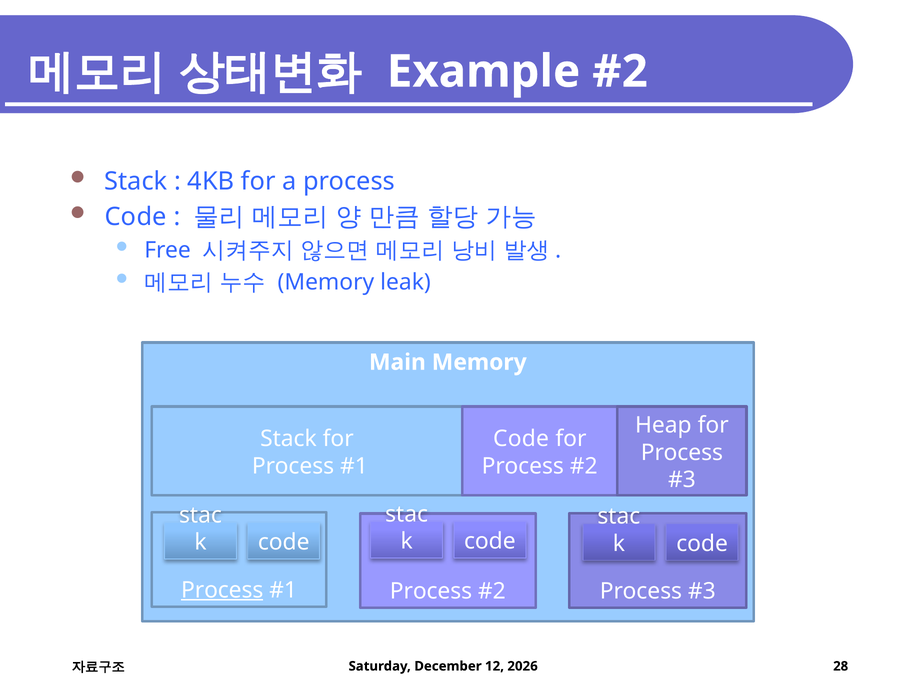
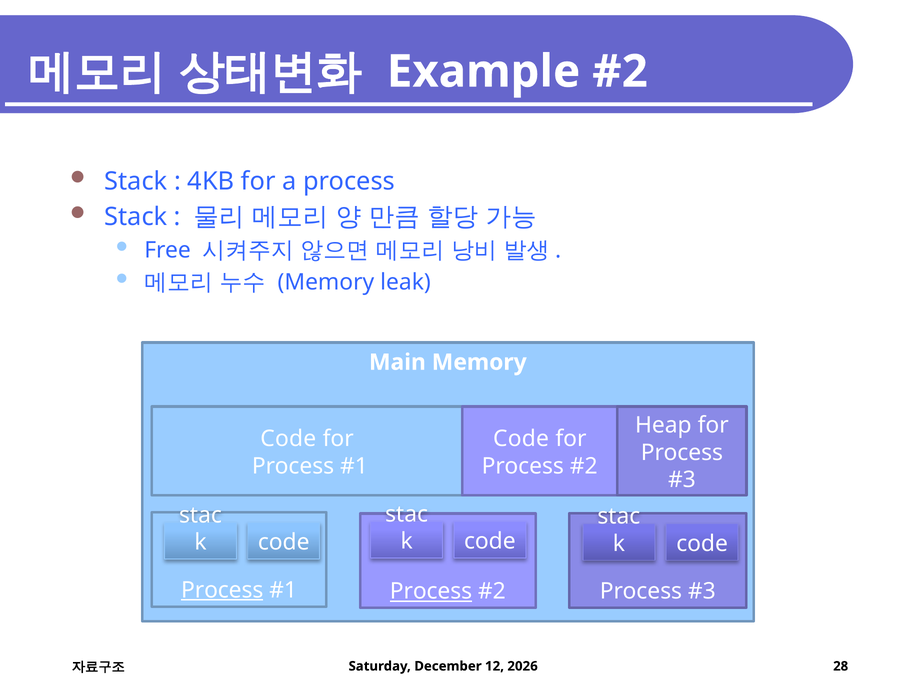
Code at (136, 217): Code -> Stack
Stack at (288, 439): Stack -> Code
Process at (431, 592) underline: none -> present
